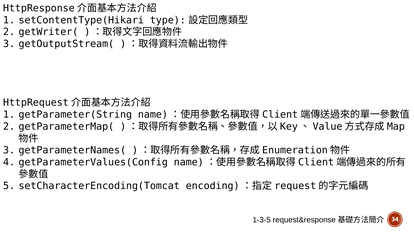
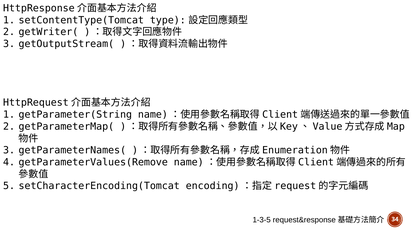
setContentType(Hikari: setContentType(Hikari -> setContentType(Tomcat
getParameterValues(Config: getParameterValues(Config -> getParameterValues(Remove
